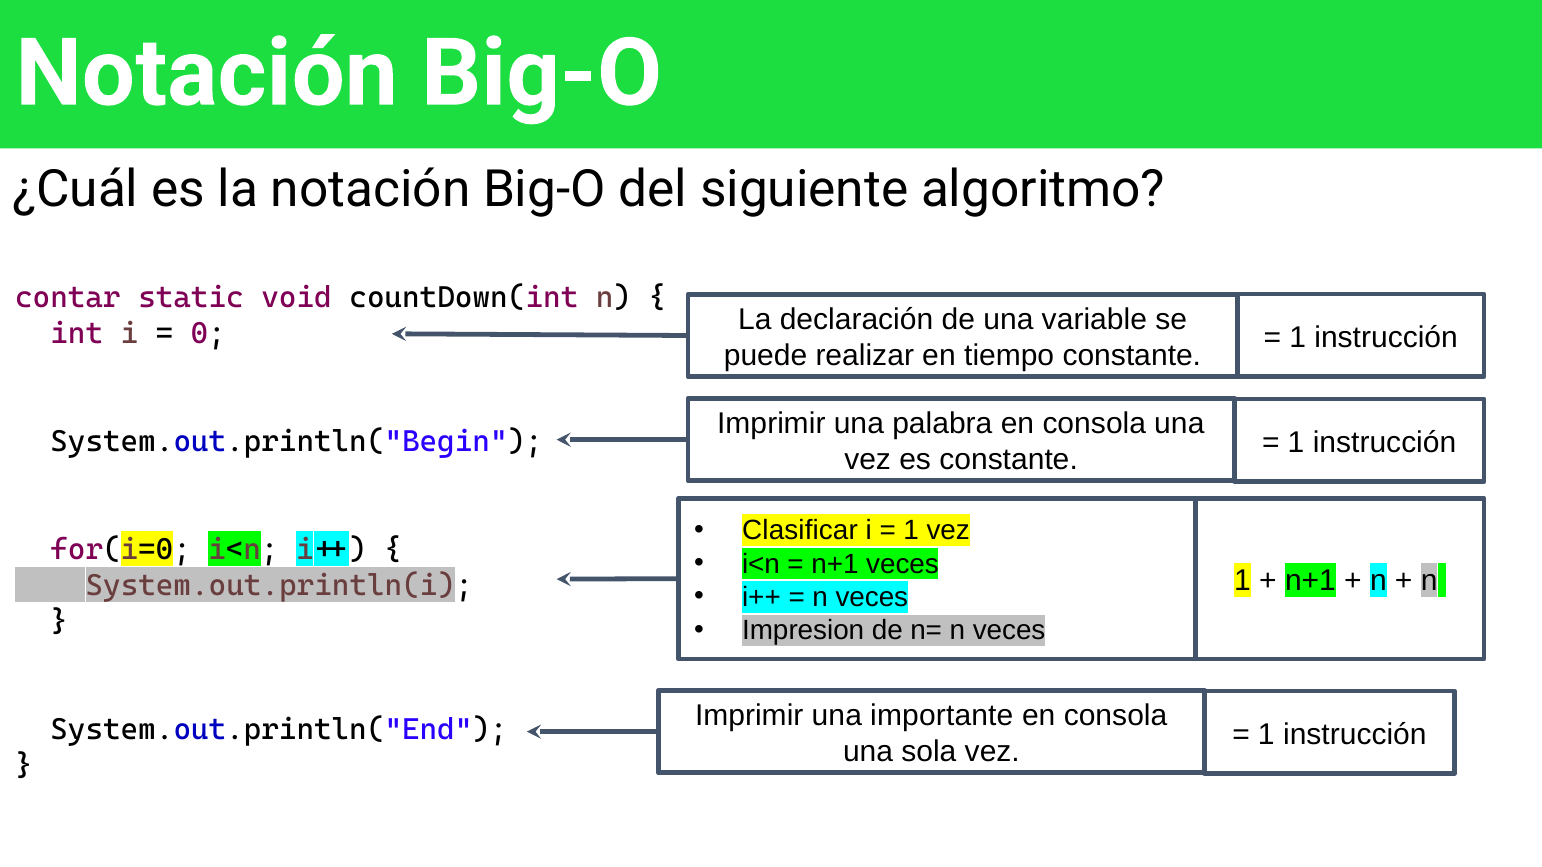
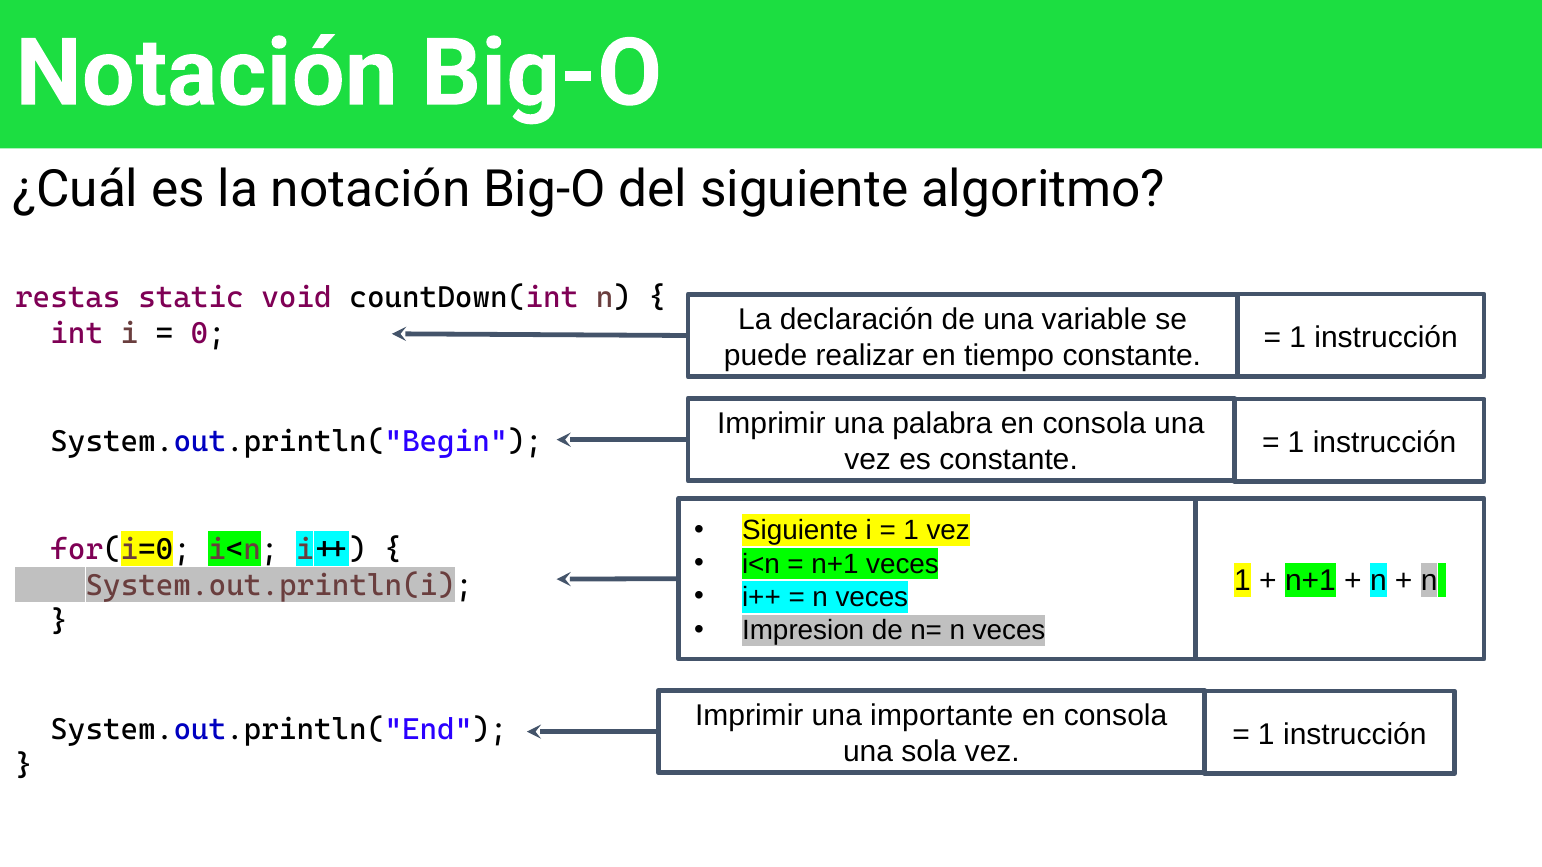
contar: contar -> restas
Clasificar at (800, 531): Clasificar -> Siguiente
